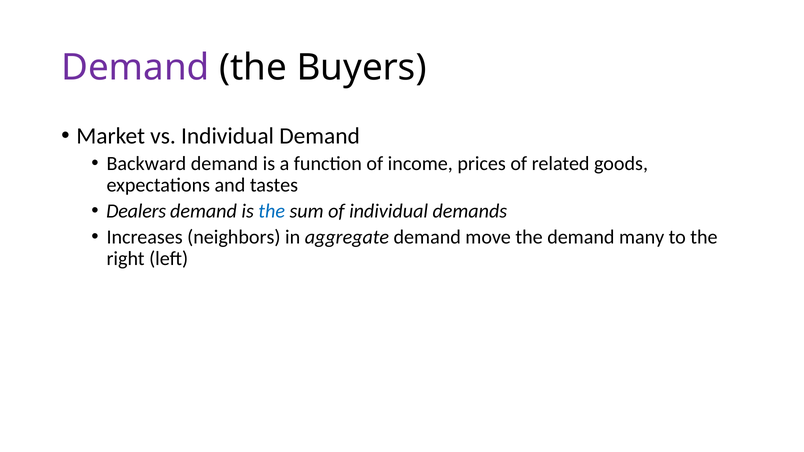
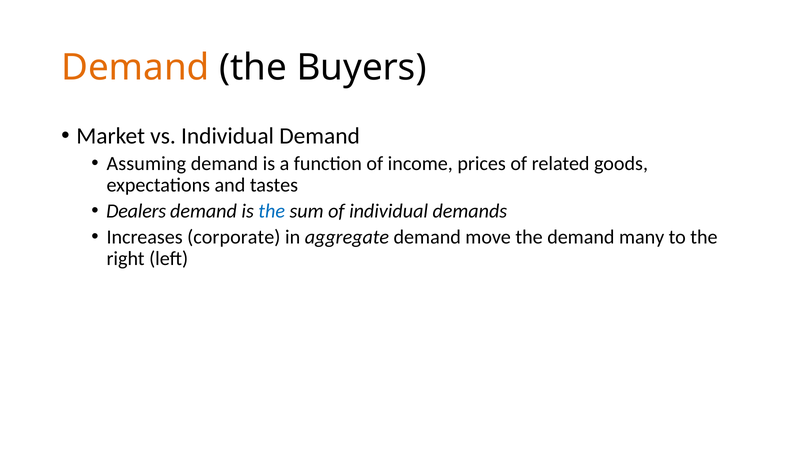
Demand at (135, 68) colour: purple -> orange
Backward: Backward -> Assuming
neighbors: neighbors -> corporate
